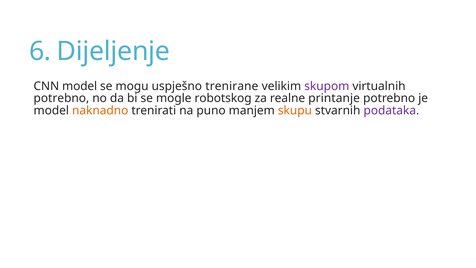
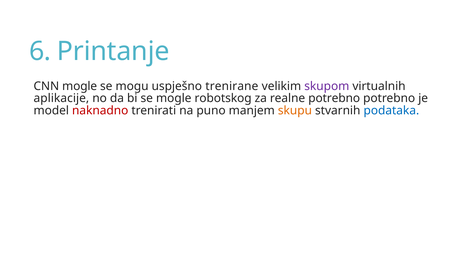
Dijeljenje: Dijeljenje -> Printanje
CNN model: model -> mogle
potrebno at (61, 98): potrebno -> aplikacije
realne printanje: printanje -> potrebno
naknadno colour: orange -> red
podataka colour: purple -> blue
